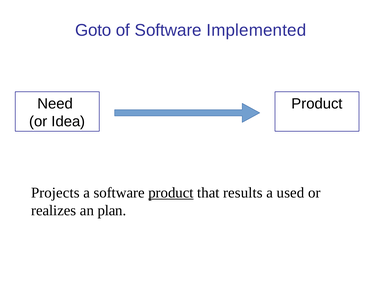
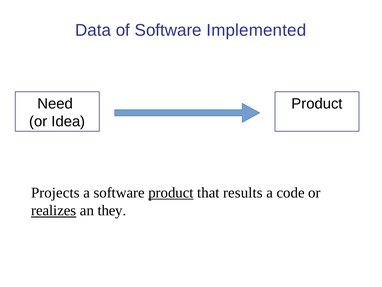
Goto: Goto -> Data
used: used -> code
realizes underline: none -> present
plan: plan -> they
